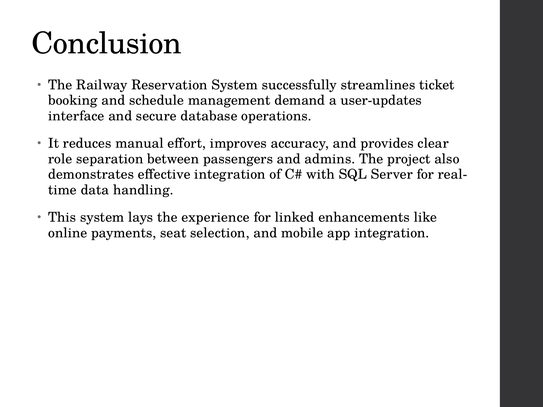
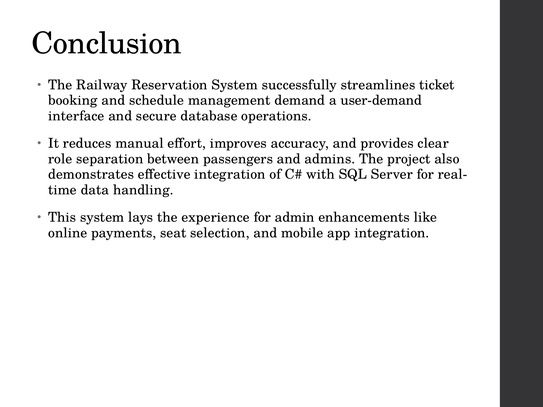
user-updates: user-updates -> user-demand
linked: linked -> admin
